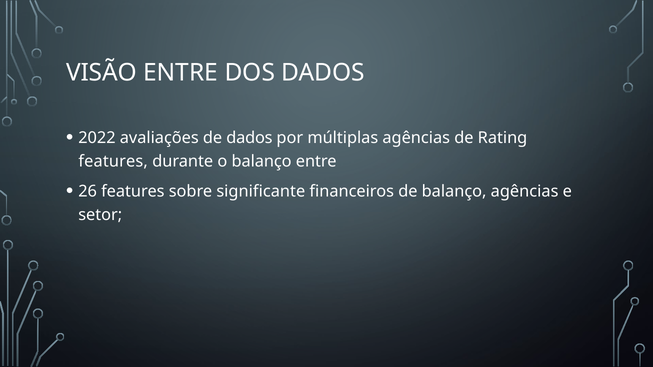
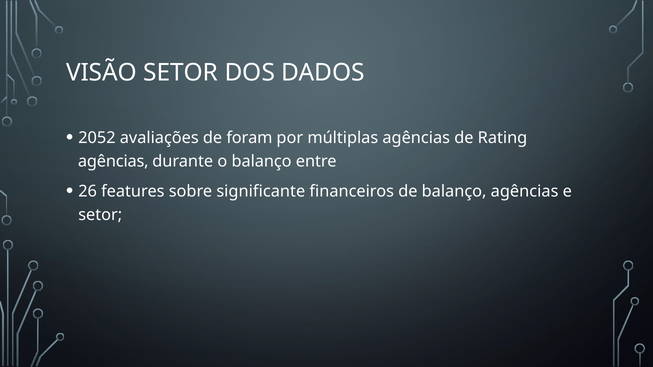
VISÃO ENTRE: ENTRE -> SETOR
2022: 2022 -> 2052
de dados: dados -> foram
features at (113, 161): features -> agências
